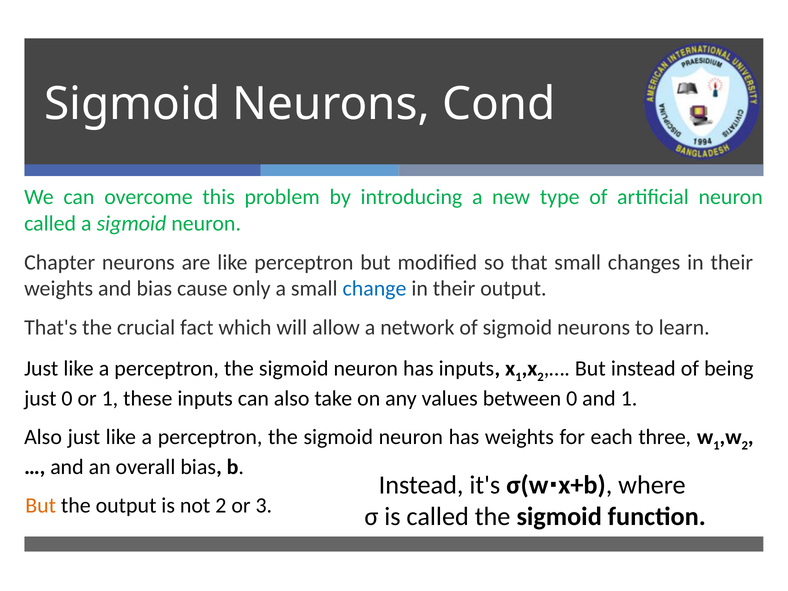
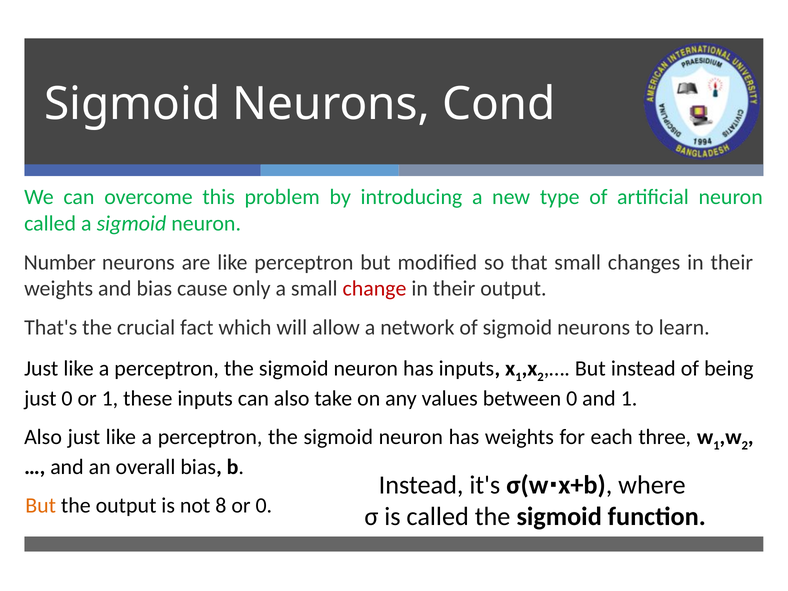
Chapter: Chapter -> Number
change colour: blue -> red
not 2: 2 -> 8
or 3: 3 -> 0
